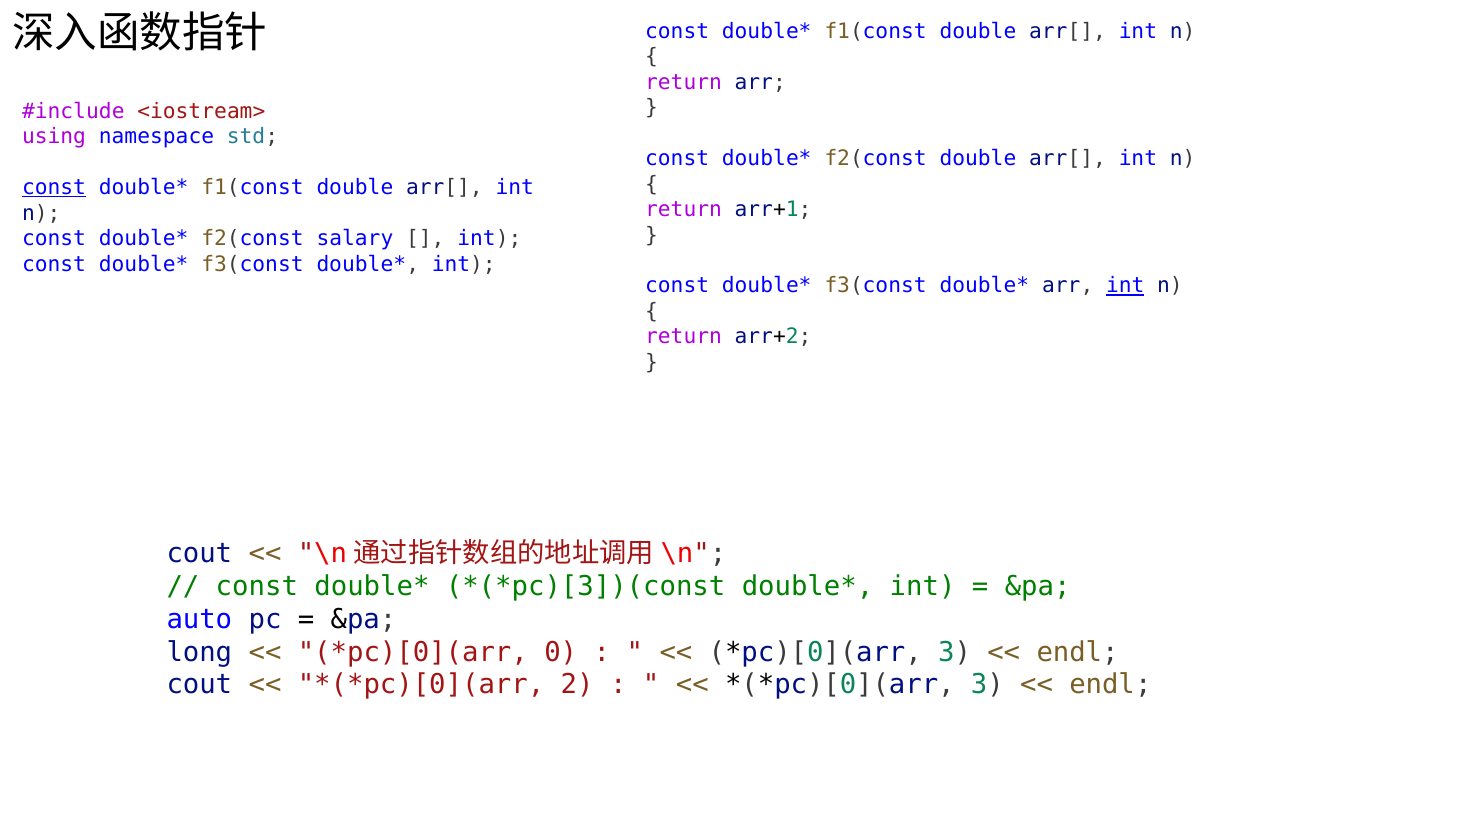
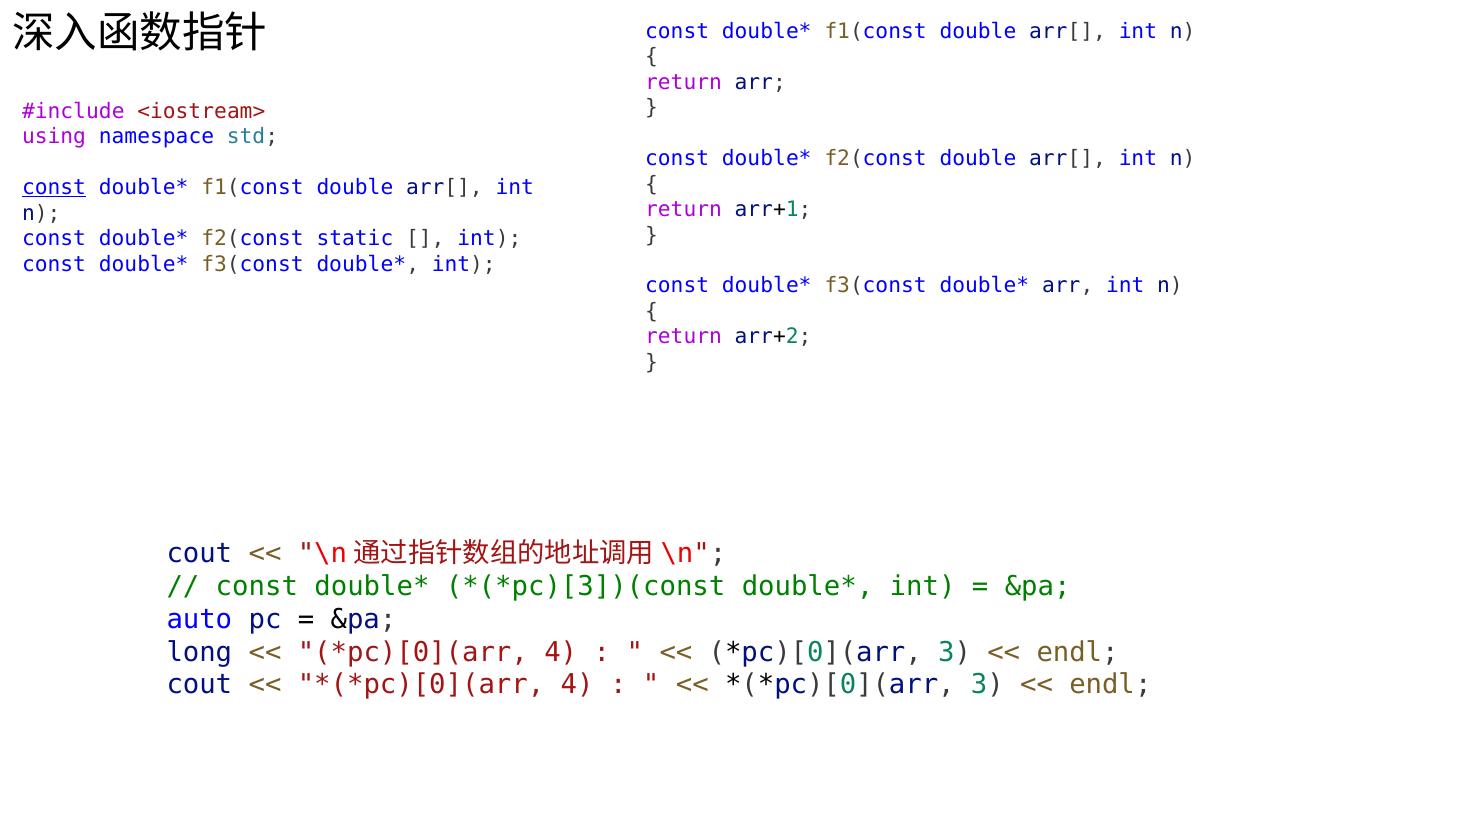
salary: salary -> static
int at (1125, 286) underline: present -> none
0 at (561, 653): 0 -> 4
2 at (577, 685): 2 -> 4
